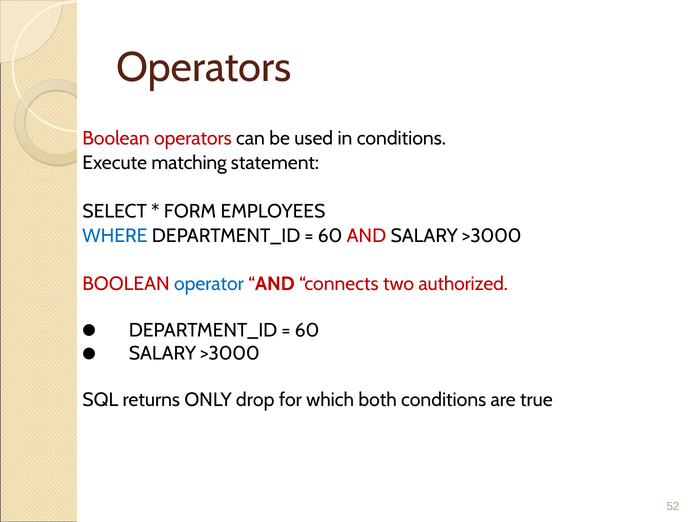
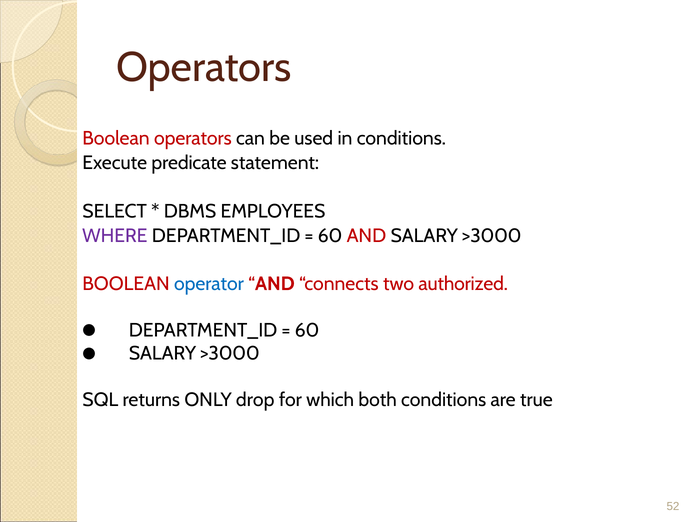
matching: matching -> predicate
FORM: FORM -> DBMS
WHERE colour: blue -> purple
